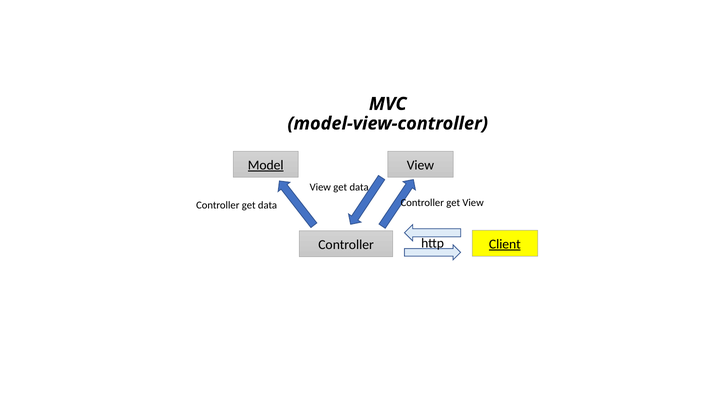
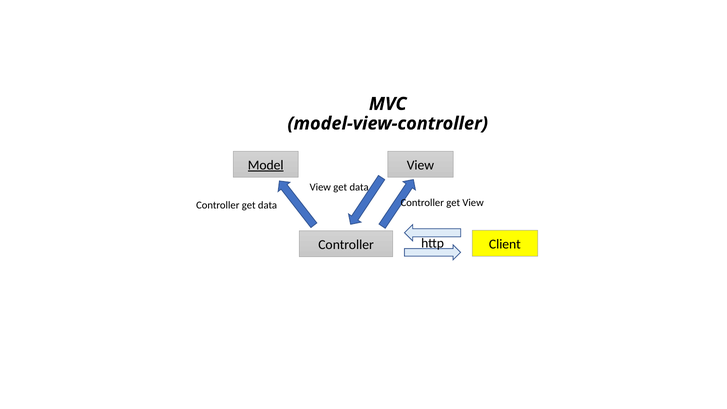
Client underline: present -> none
